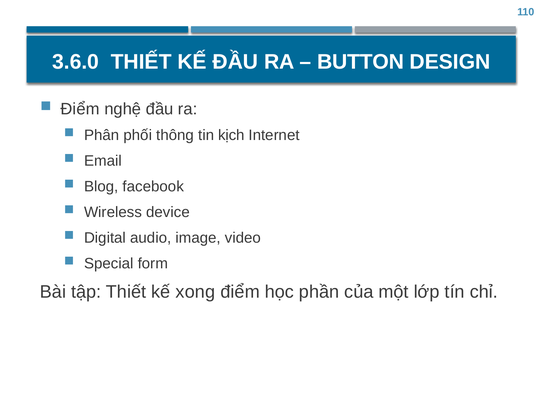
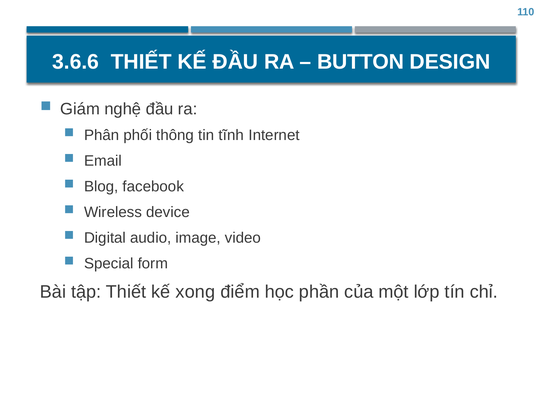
3.6.0: 3.6.0 -> 3.6.6
Điểm at (80, 109): Điểm -> Giám
kịch: kịch -> tĩnh
